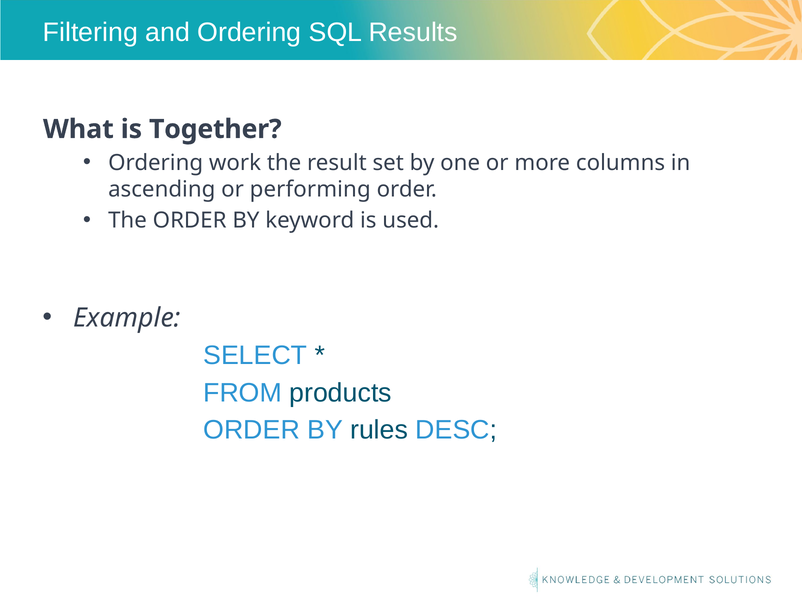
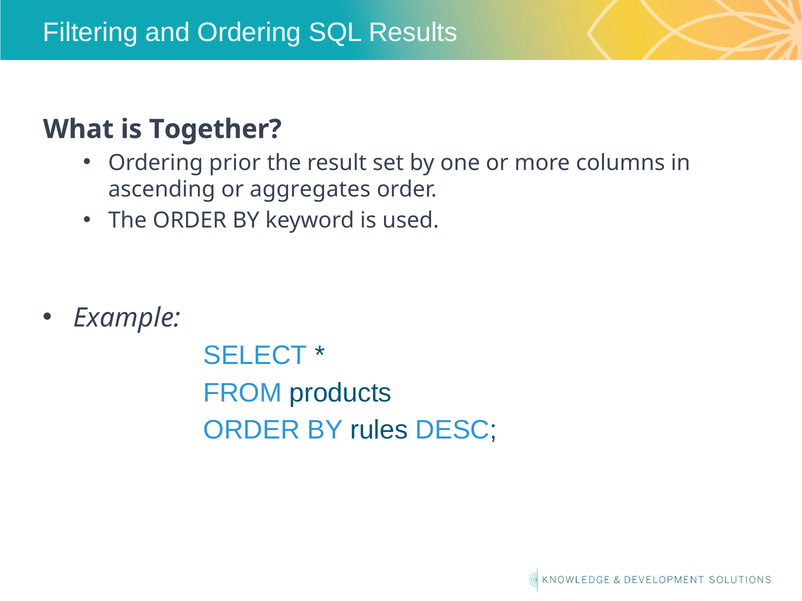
work: work -> prior
performing: performing -> aggregates
